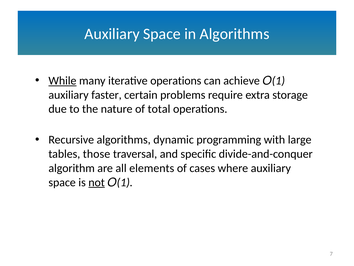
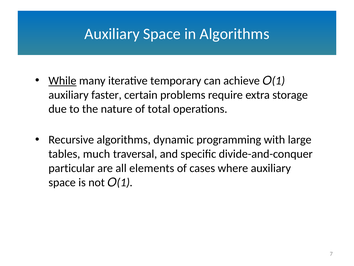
iterative operations: operations -> temporary
those: those -> much
algorithm: algorithm -> particular
not underline: present -> none
